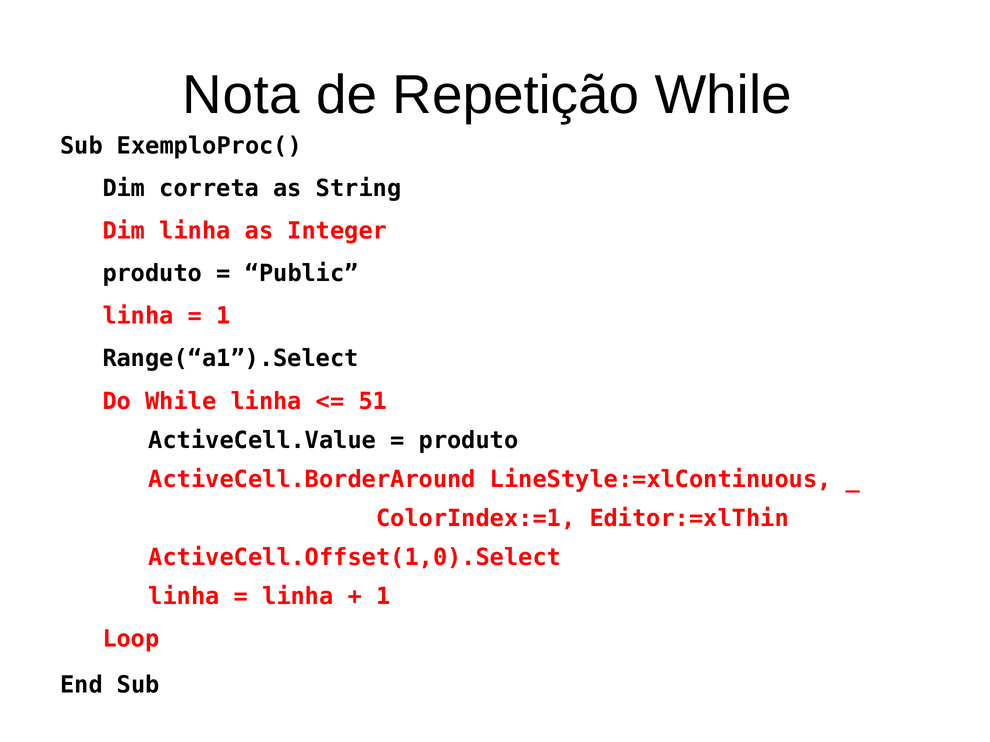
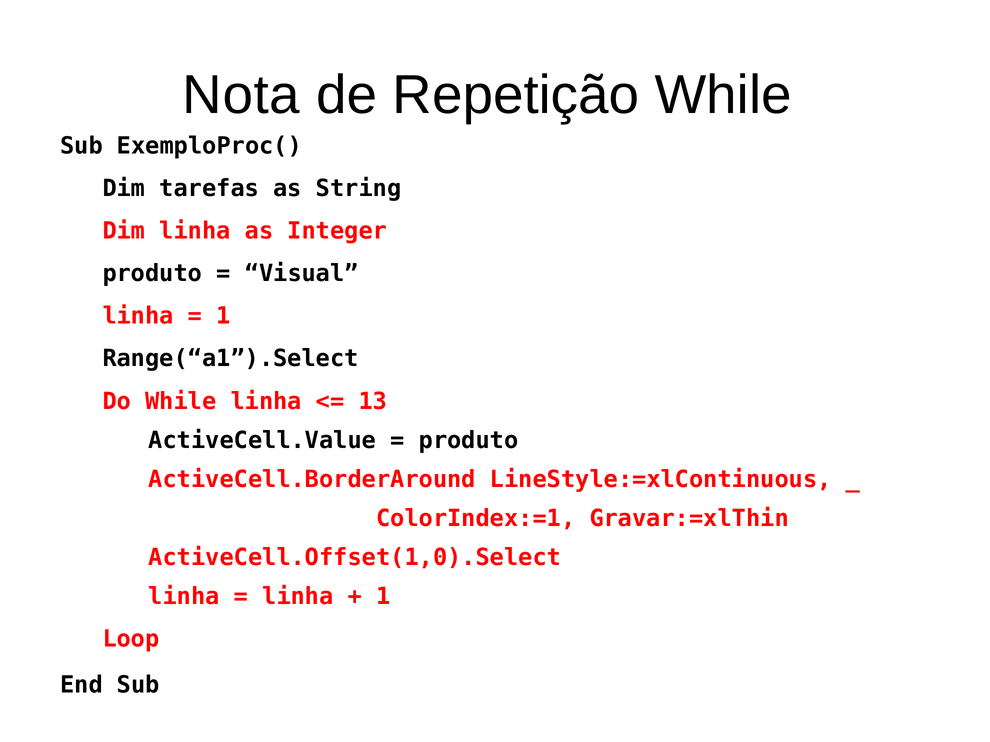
correta: correta -> tarefas
Public: Public -> Visual
51: 51 -> 13
Editor:=xlThin: Editor:=xlThin -> Gravar:=xlThin
